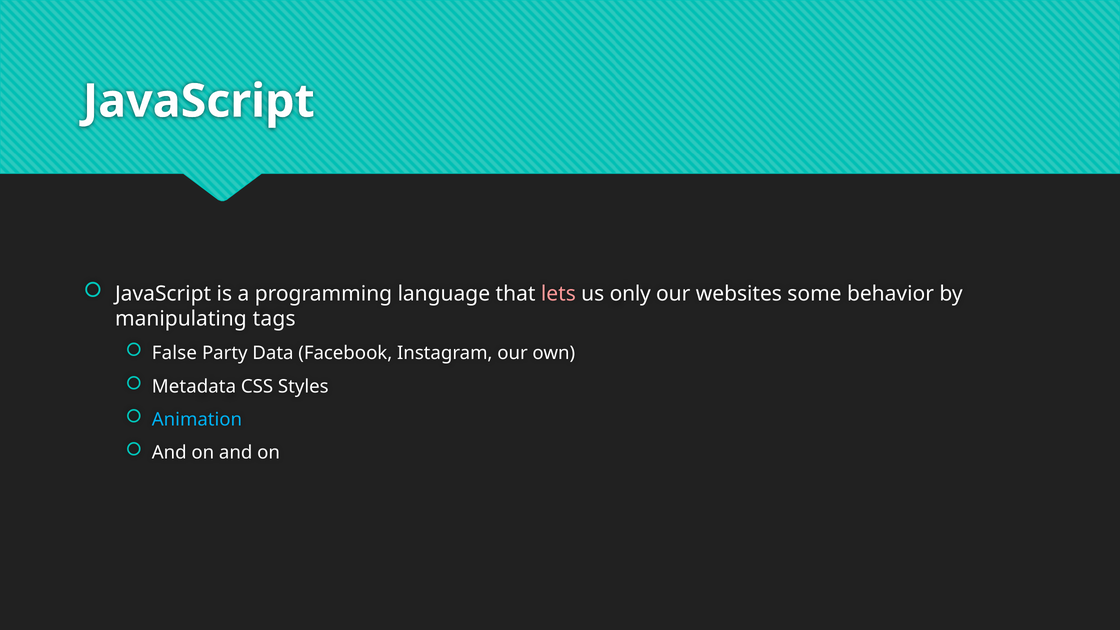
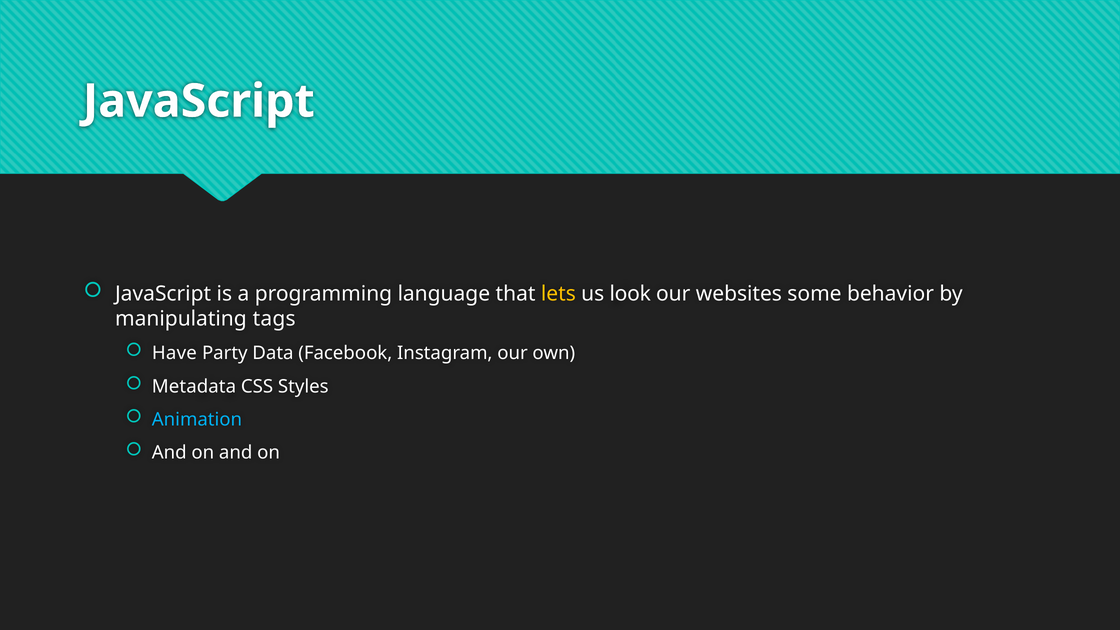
lets colour: pink -> yellow
only: only -> look
False: False -> Have
